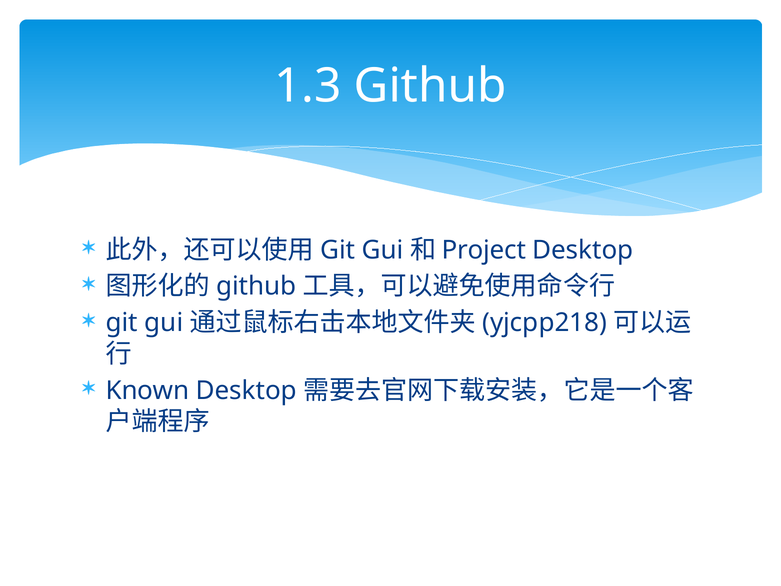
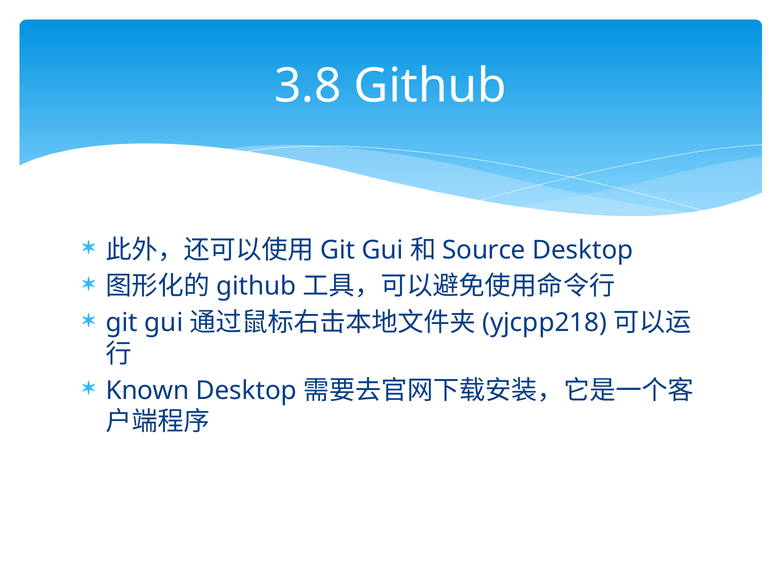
1.3: 1.3 -> 3.8
Project: Project -> Source
